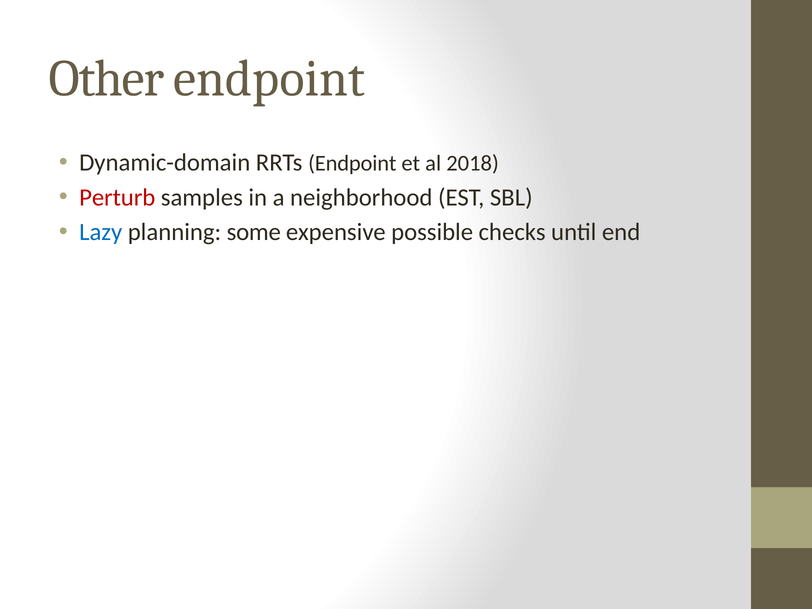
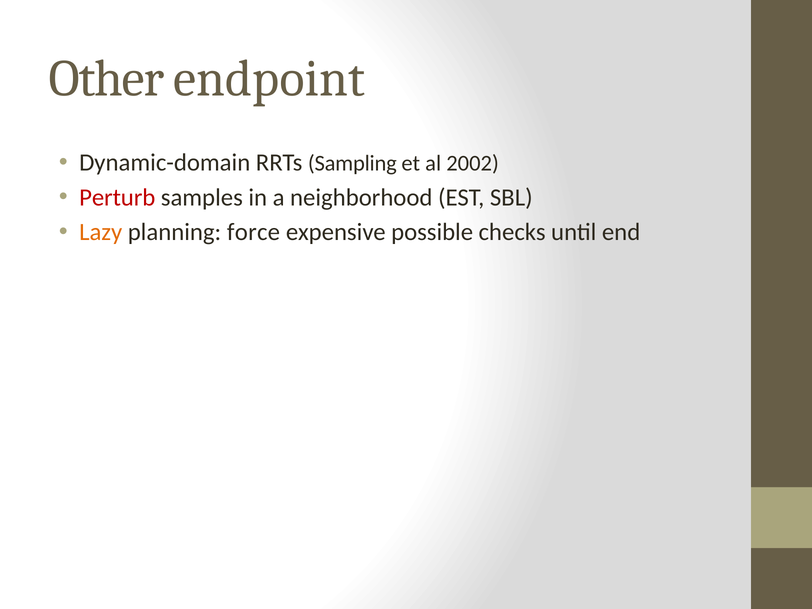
RRTs Endpoint: Endpoint -> Sampling
2018: 2018 -> 2002
Lazy colour: blue -> orange
some: some -> force
